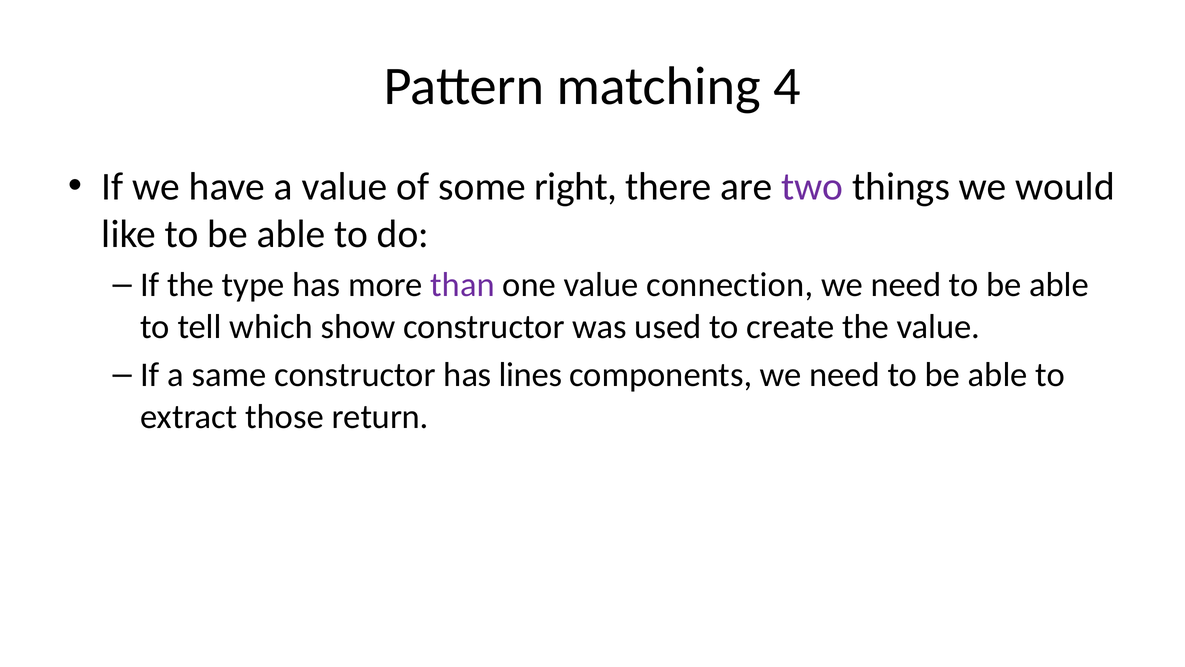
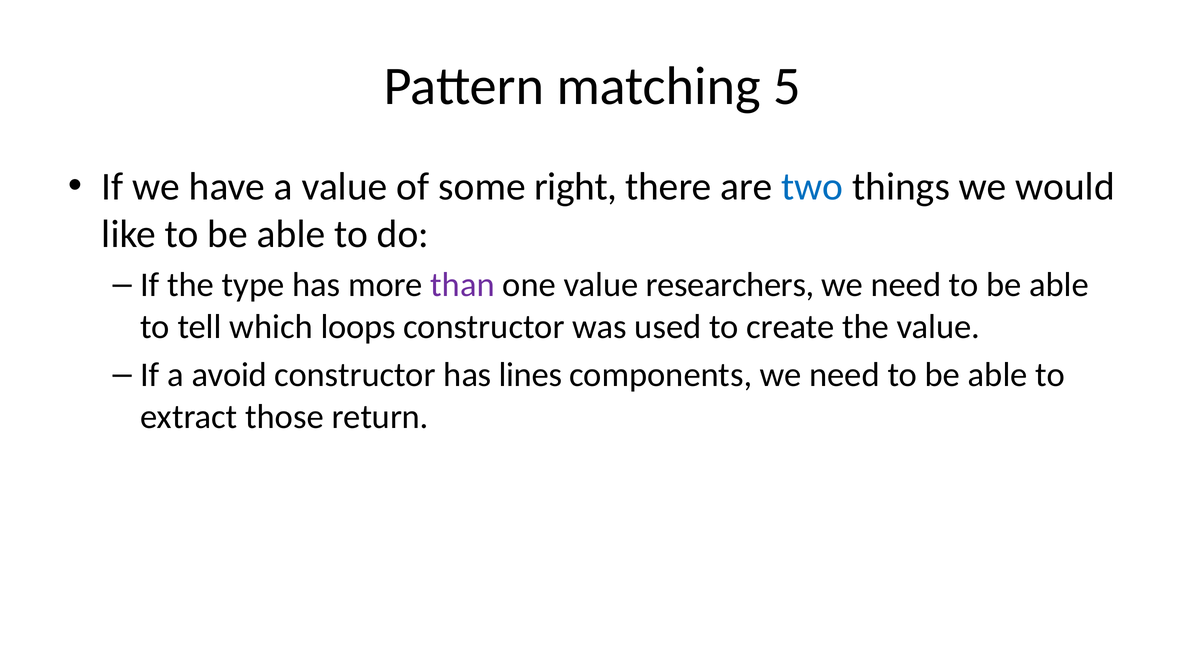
4: 4 -> 5
two colour: purple -> blue
connection: connection -> researchers
show: show -> loops
same: same -> avoid
